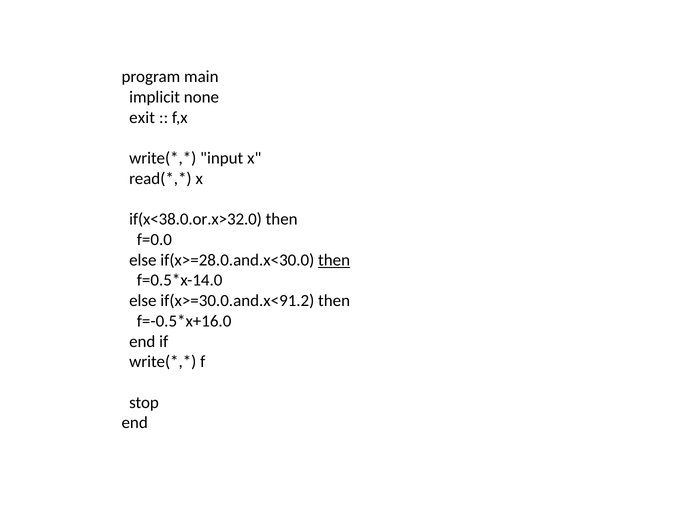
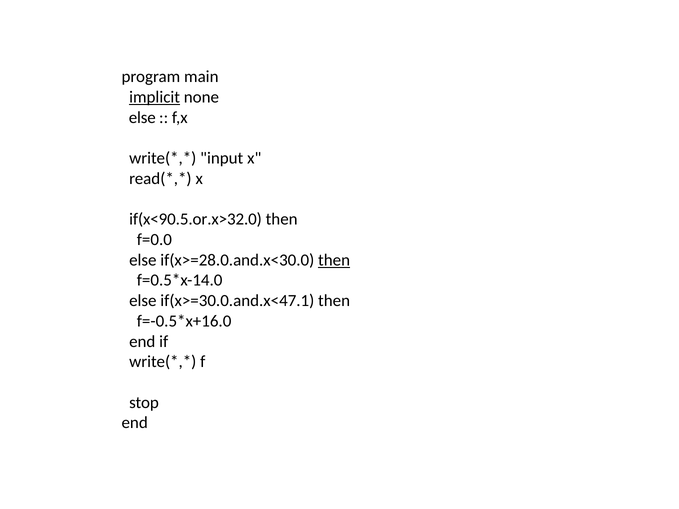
implicit underline: none -> present
exit at (142, 118): exit -> else
if(x<38.0.or.x>32.0: if(x<38.0.or.x>32.0 -> if(x<90.5.or.x>32.0
if(x>=30.0.and.x<91.2: if(x>=30.0.and.x<91.2 -> if(x>=30.0.and.x<47.1
